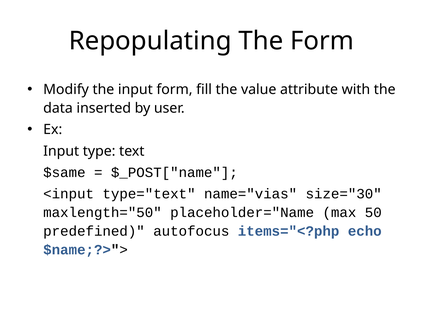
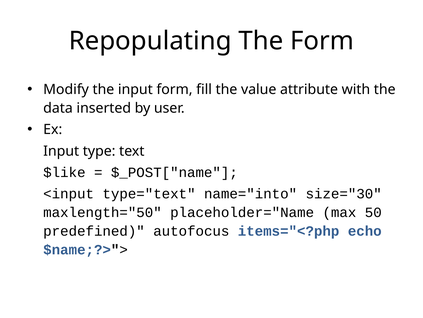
$same: $same -> $like
name="vias: name="vias -> name="into
